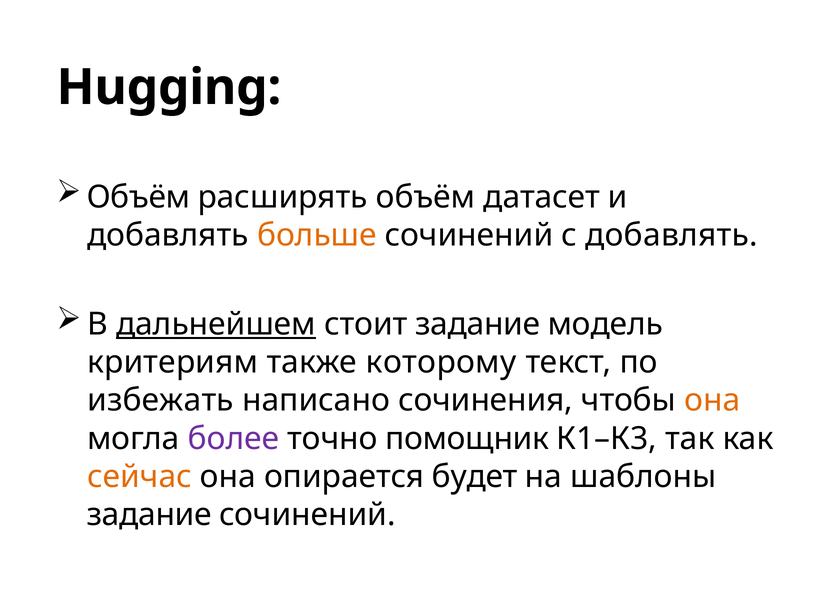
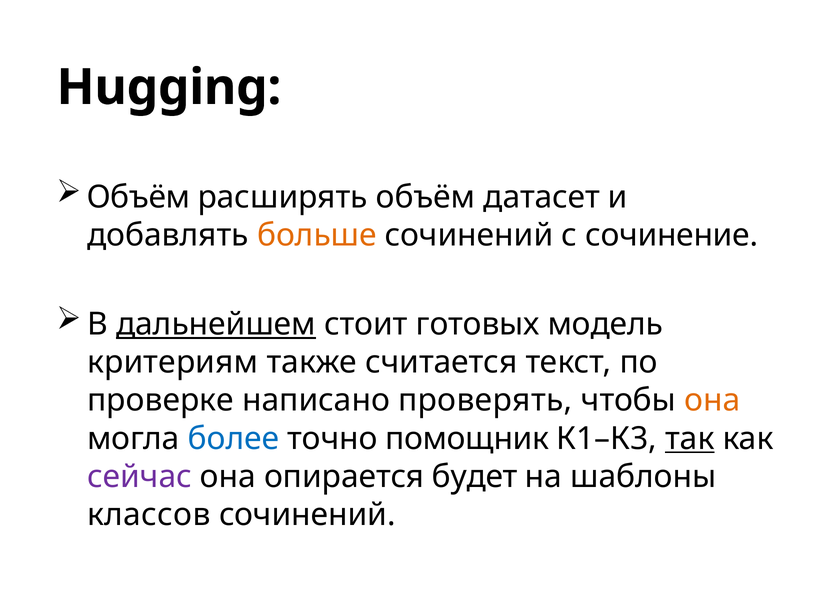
с добавлять: добавлять -> сочинение
стоит задание: задание -> готовых
которому: которому -> считается
избежать: избежать -> проверке
сочинения: сочинения -> проверять
более colour: purple -> blue
так underline: none -> present
сейчас colour: orange -> purple
задание at (149, 514): задание -> классов
